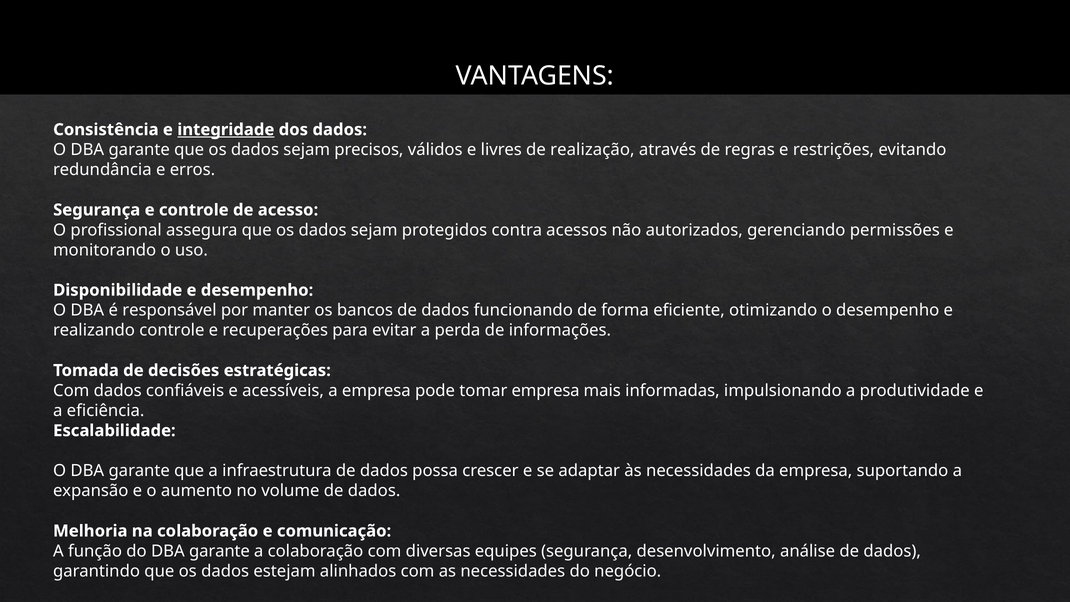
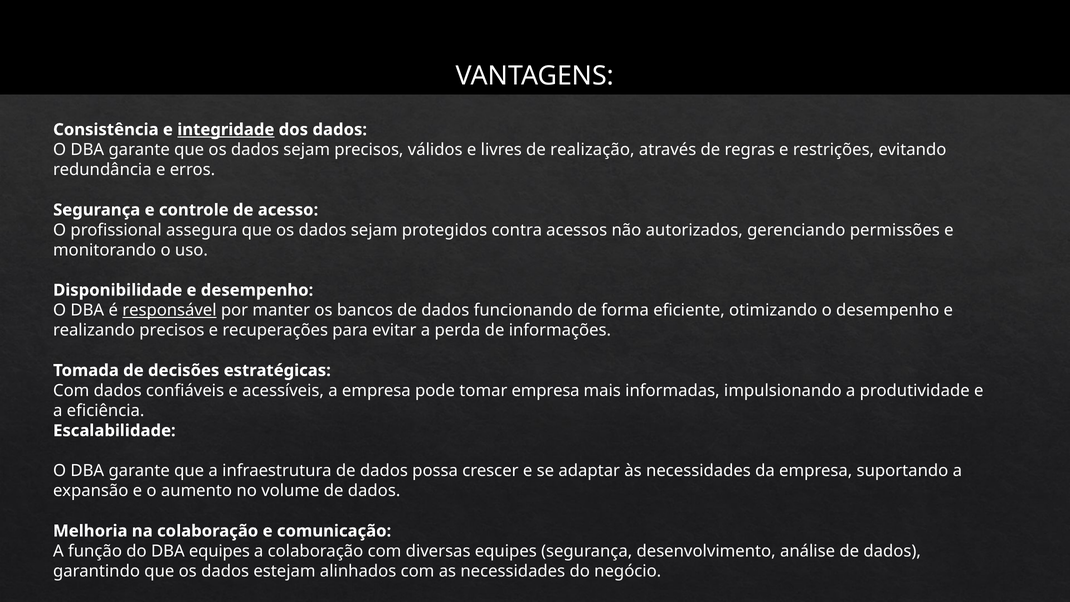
responsável underline: none -> present
realizando controle: controle -> precisos
do DBA garante: garante -> equipes
